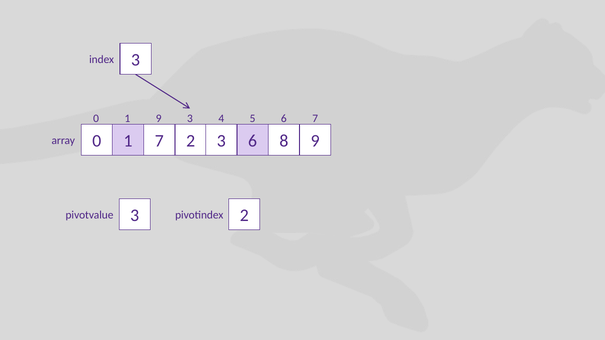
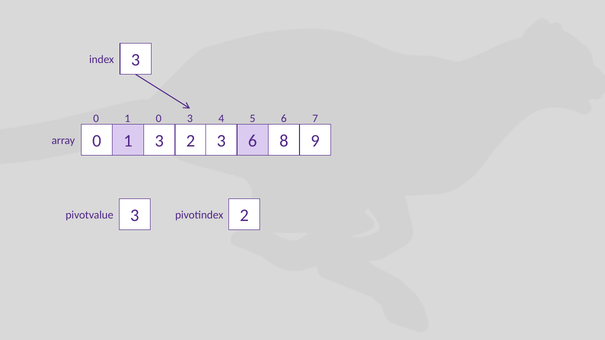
1 9: 9 -> 0
7 at (159, 141): 7 -> 3
